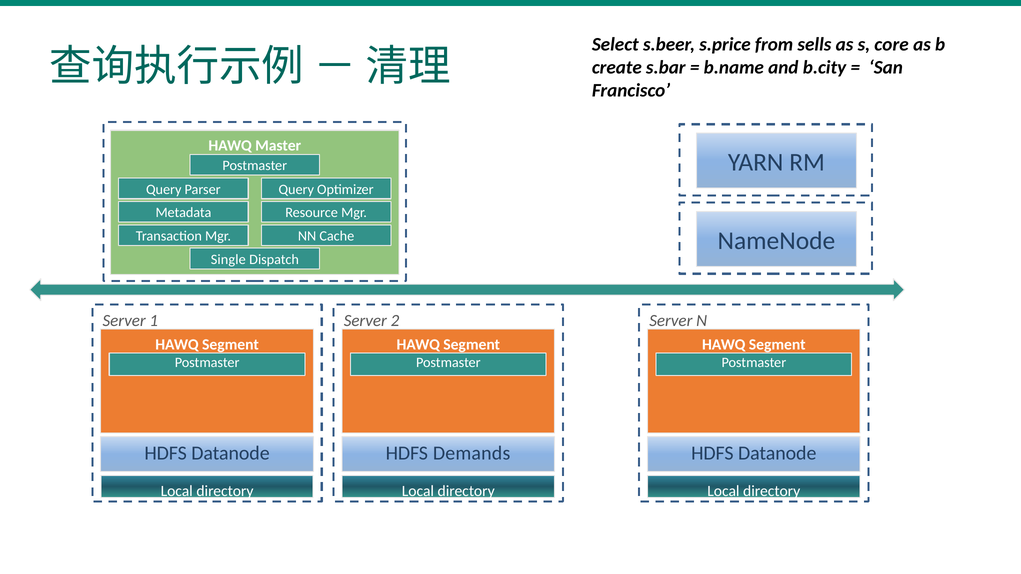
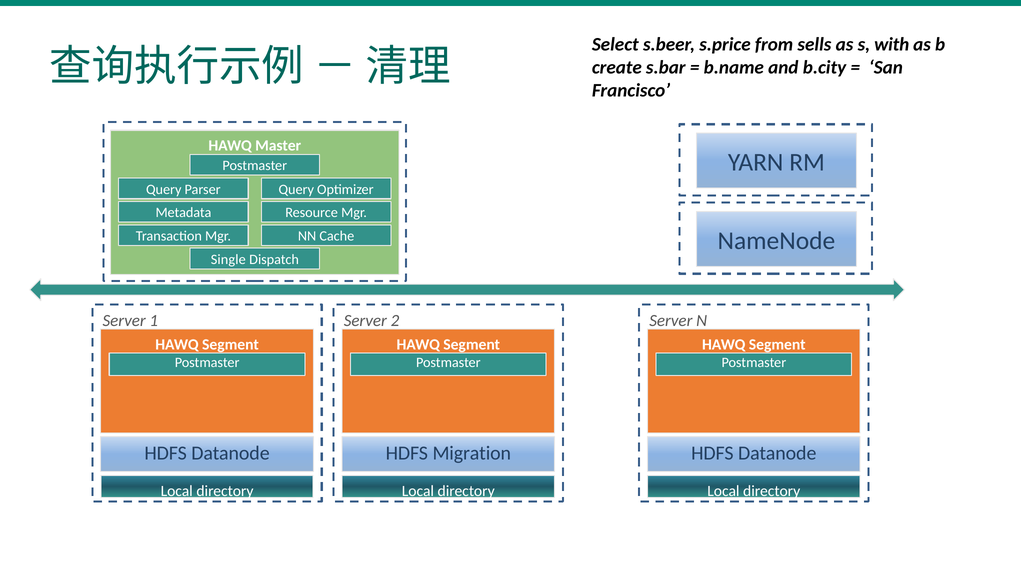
core: core -> with
Demands: Demands -> Migration
